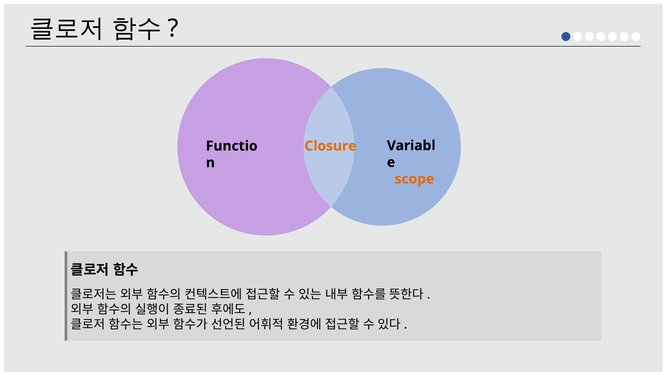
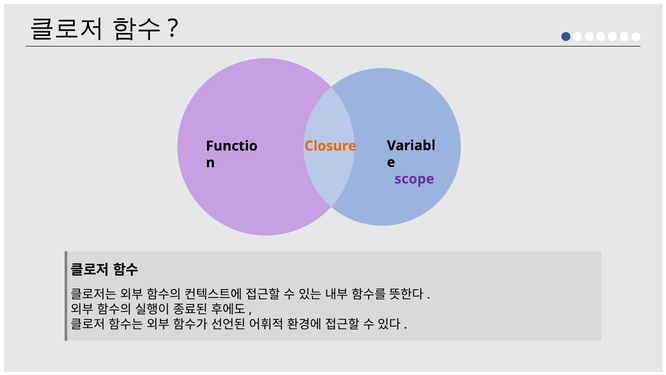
scope colour: orange -> purple
